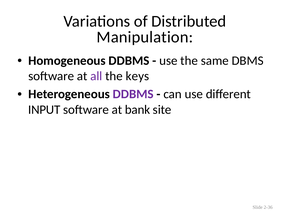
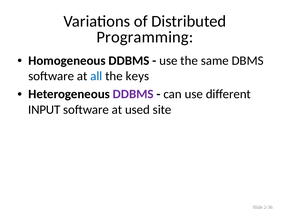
Manipulation: Manipulation -> Programming
all colour: purple -> blue
bank: bank -> used
